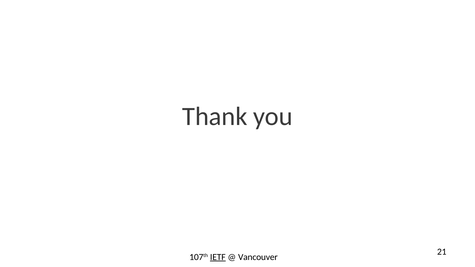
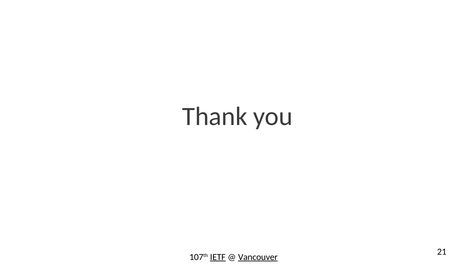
Vancouver underline: none -> present
